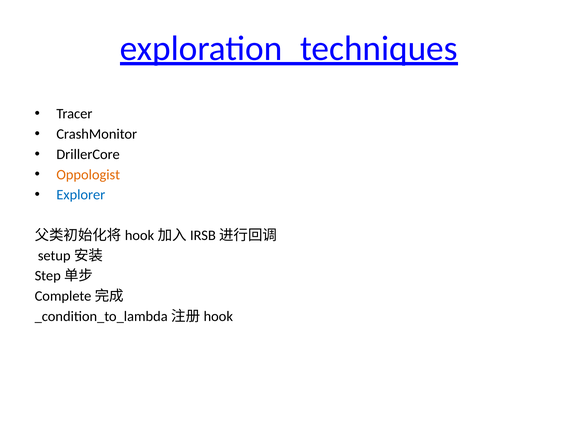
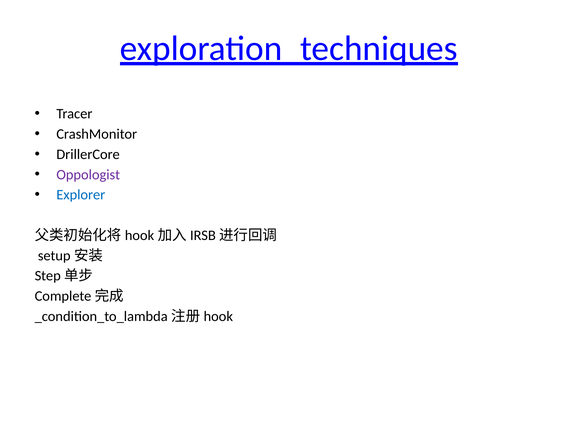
Oppologist colour: orange -> purple
